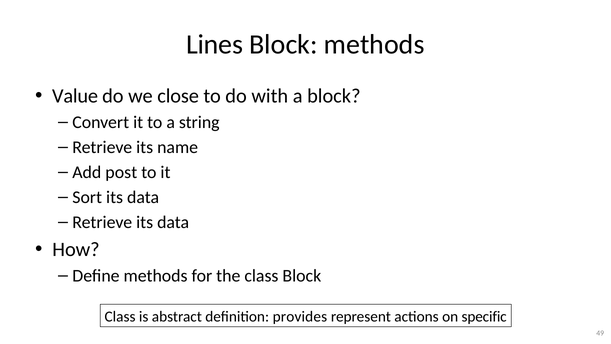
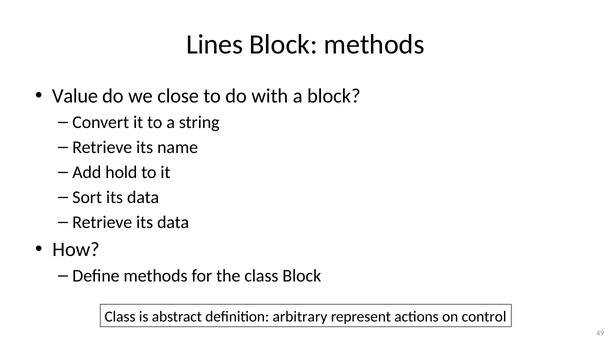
post: post -> hold
provides: provides -> arbitrary
specific: specific -> control
